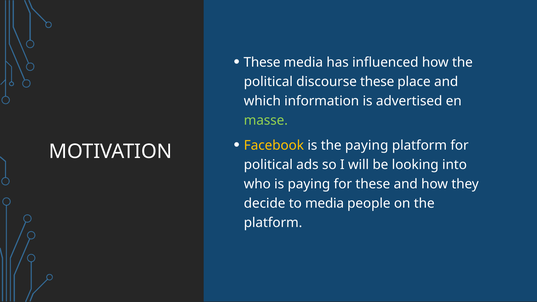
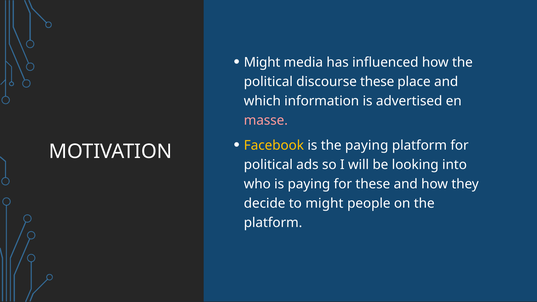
These at (262, 62): These -> Might
masse colour: light green -> pink
to media: media -> might
